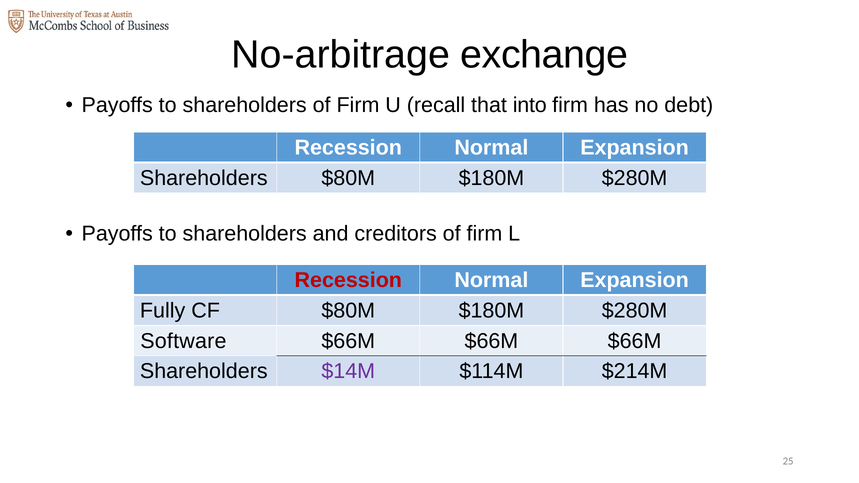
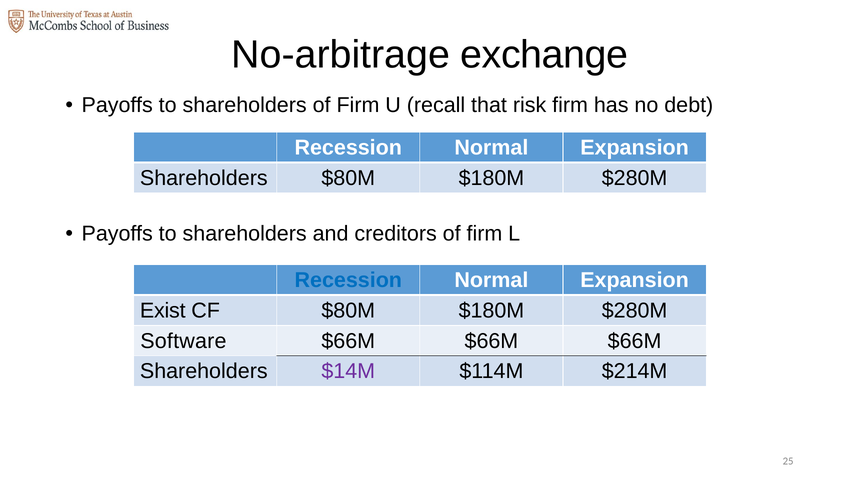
into: into -> risk
Recession at (348, 280) colour: red -> blue
Fully: Fully -> Exist
